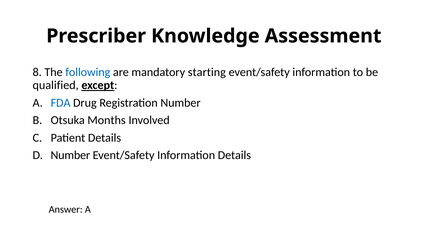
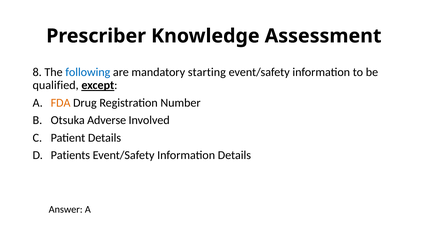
FDA colour: blue -> orange
Months: Months -> Adverse
Number at (70, 155): Number -> Patients
